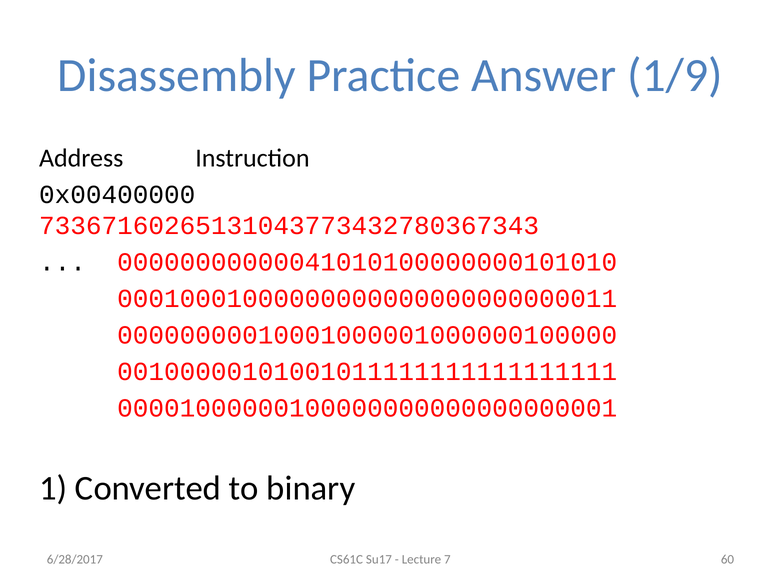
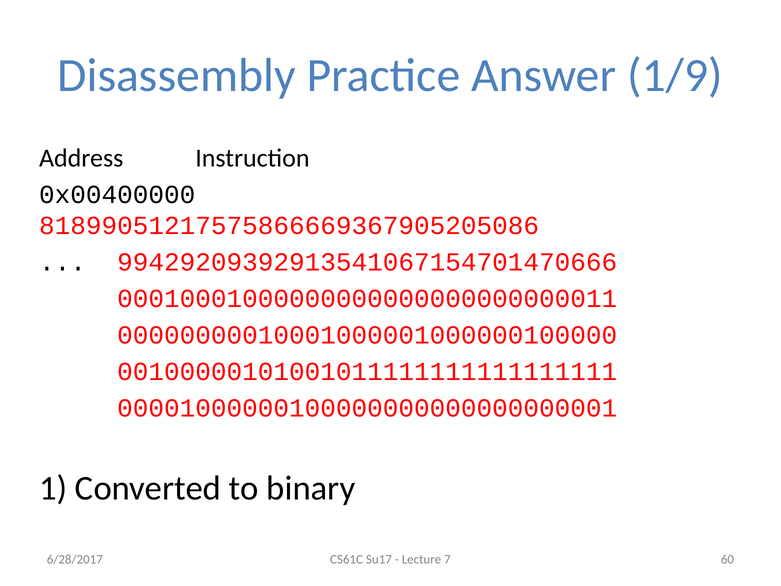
73367160265131043773432780367343: 73367160265131043773432780367343 -> 81899051217575866669367905205086
00000000000041010100000000101010: 00000000000041010100000000101010 -> 99429209392913541067154701470666
